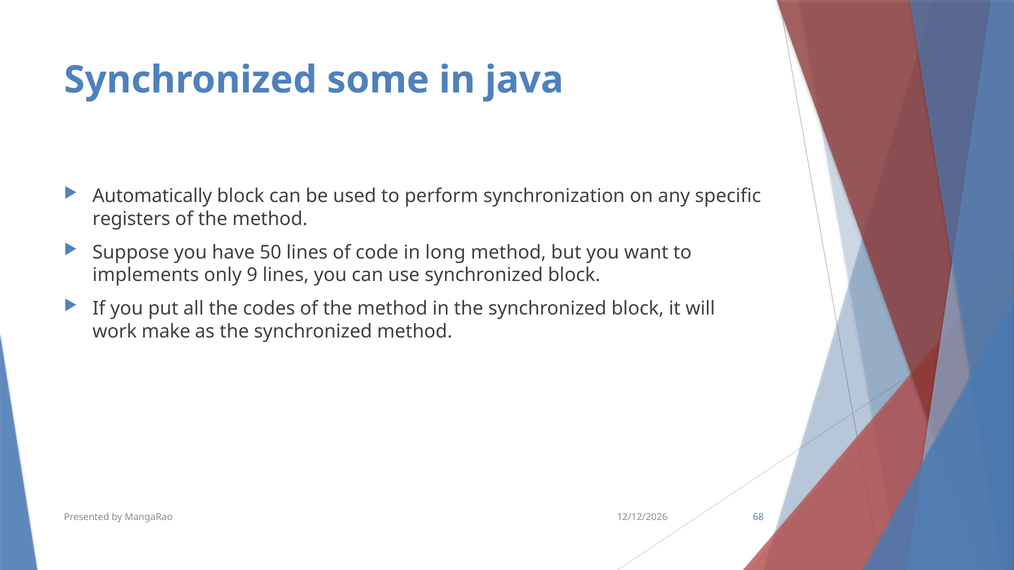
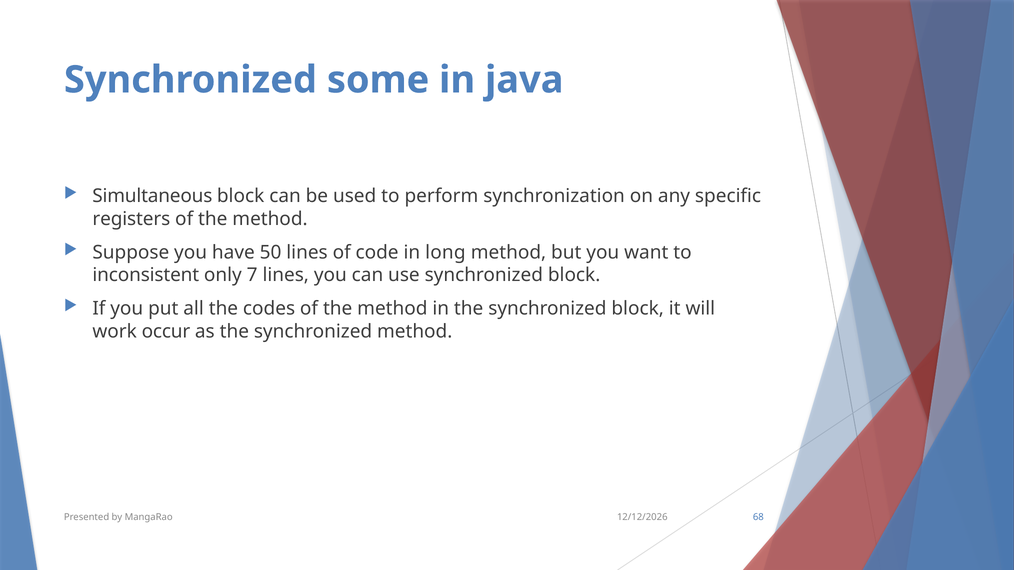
Automatically: Automatically -> Simultaneous
implements: implements -> inconsistent
9: 9 -> 7
make: make -> occur
